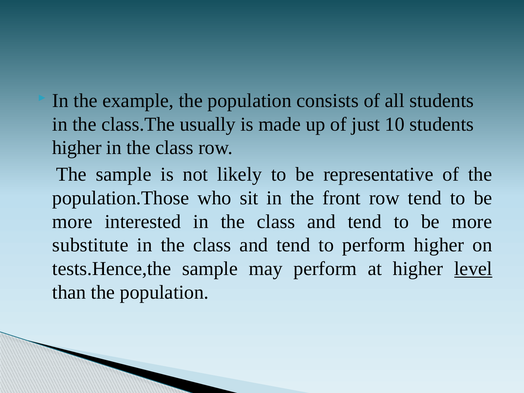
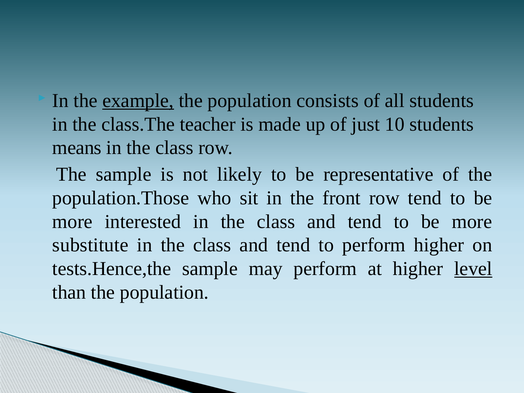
example underline: none -> present
usually: usually -> teacher
higher at (77, 148): higher -> means
